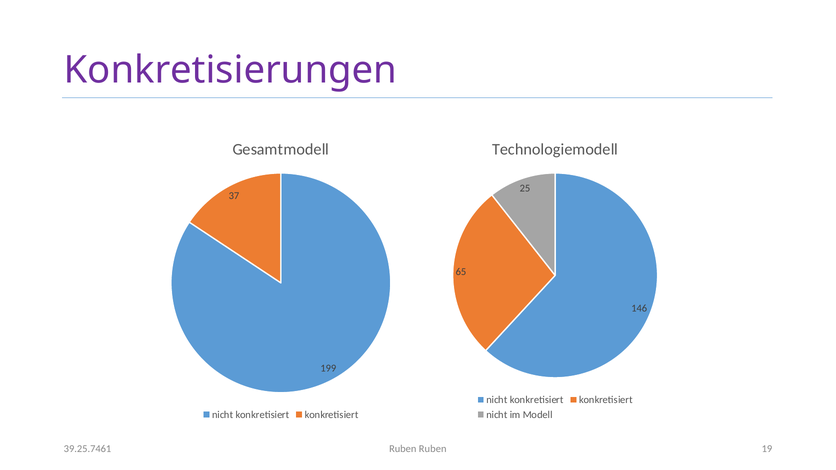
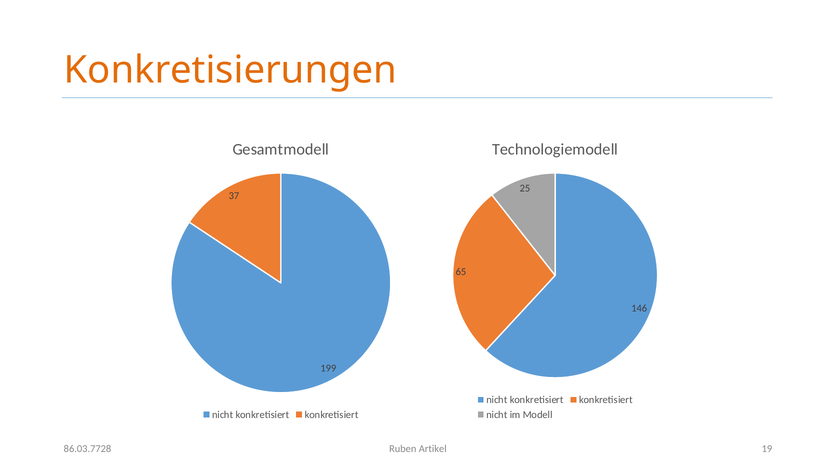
Konkretisierungen colour: purple -> orange
Ruben Ruben: Ruben -> Artikel
39.25.7461: 39.25.7461 -> 86.03.7728
